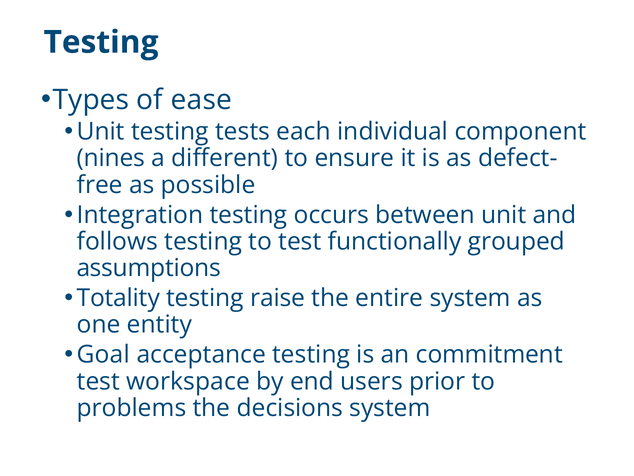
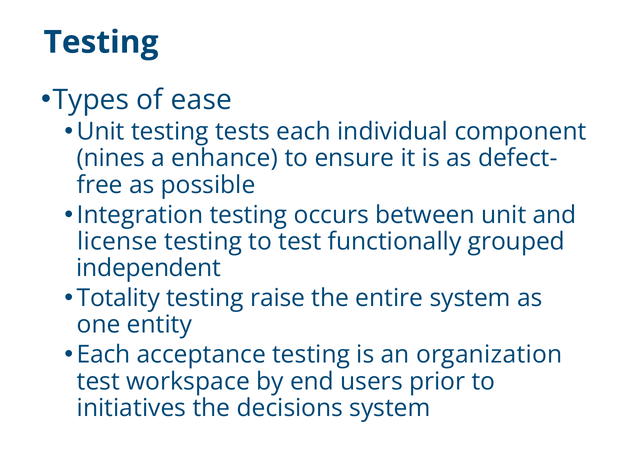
different: different -> enhance
follows: follows -> license
assumptions: assumptions -> independent
Goal at (103, 354): Goal -> Each
commitment: commitment -> organization
problems: problems -> initiatives
